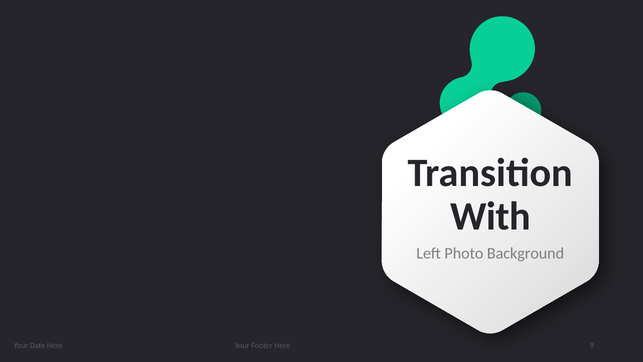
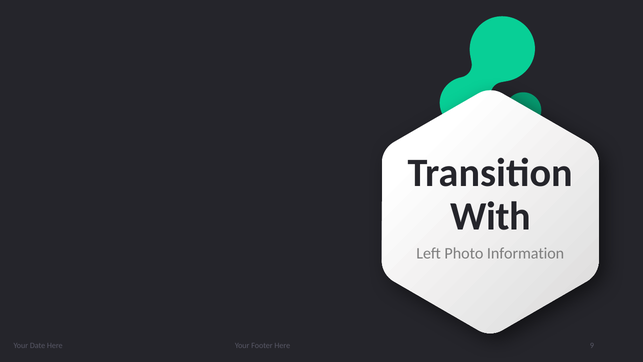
Background: Background -> Information
